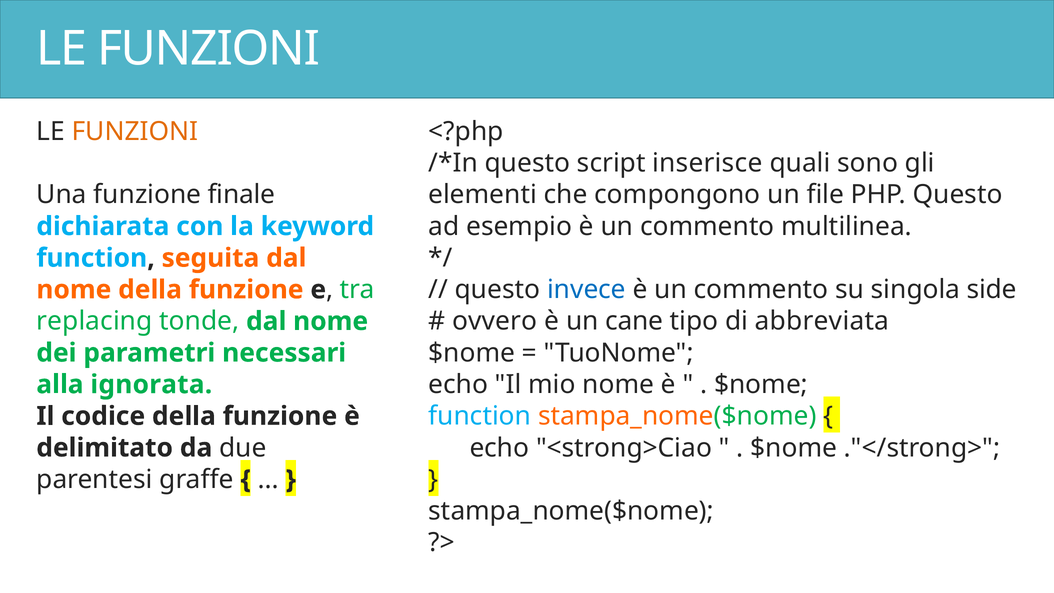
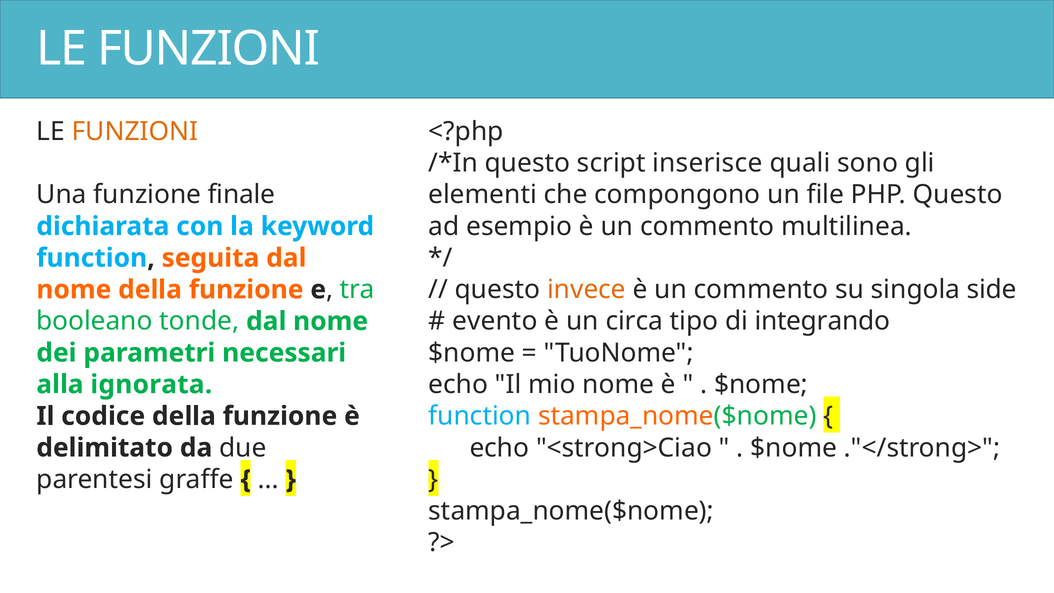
invece colour: blue -> orange
replacing: replacing -> booleano
ovvero: ovvero -> evento
cane: cane -> circa
abbreviata: abbreviata -> integrando
